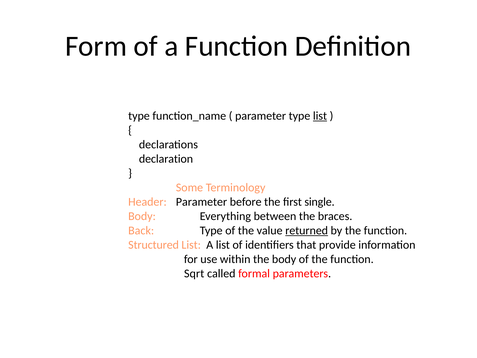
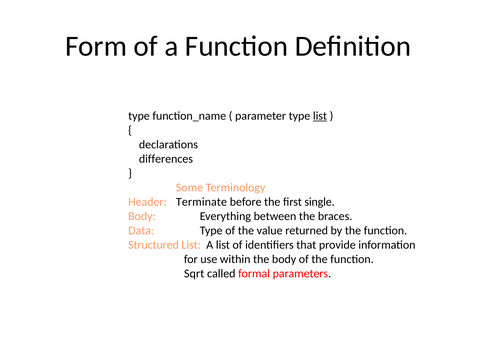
declaration: declaration -> differences
Header Parameter: Parameter -> Terminate
Back: Back -> Data
returned underline: present -> none
